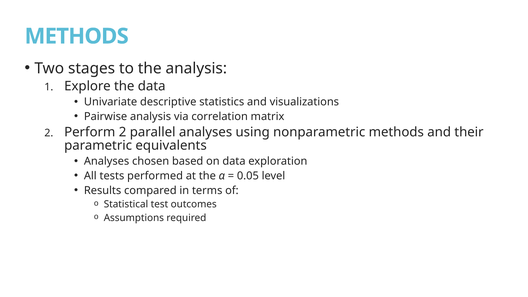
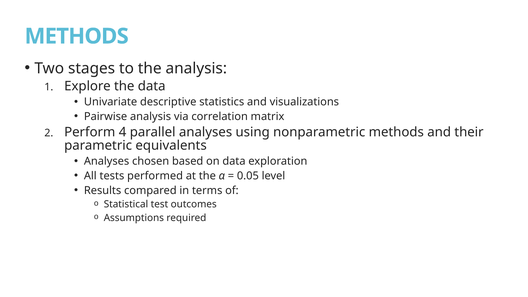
Perform 2: 2 -> 4
